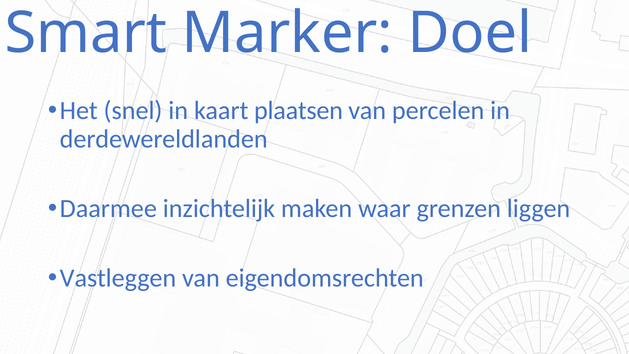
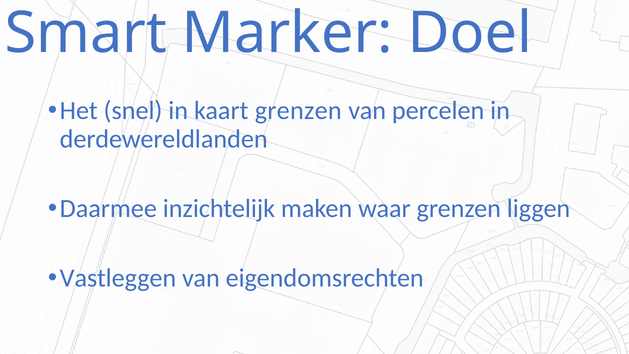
kaart plaatsen: plaatsen -> grenzen
